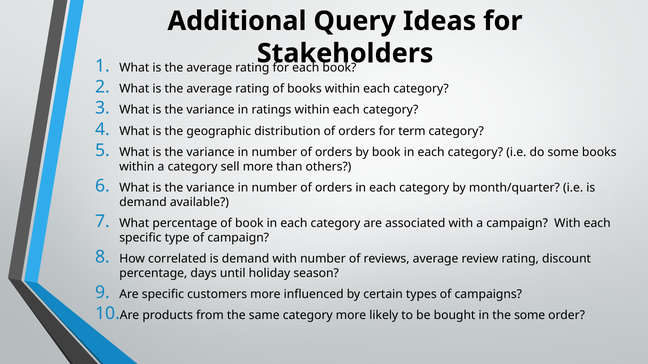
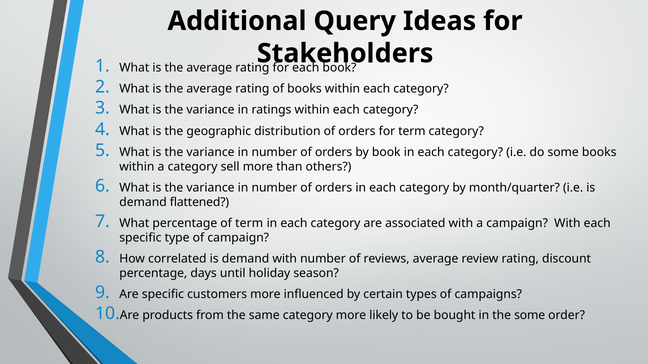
available: available -> flattened
of book: book -> term
